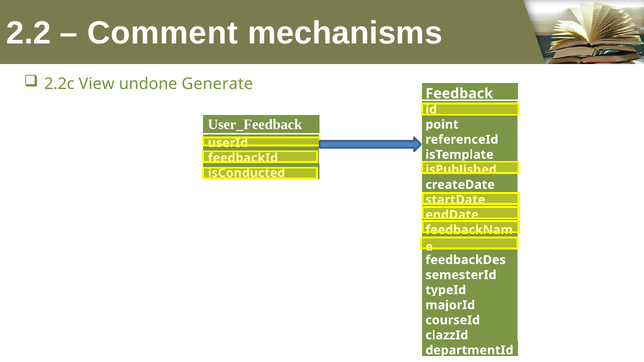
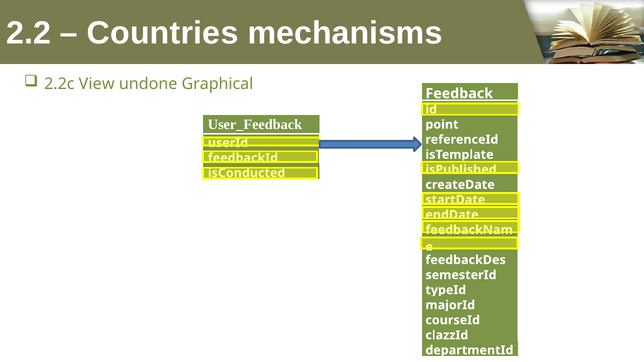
Comment: Comment -> Countries
Generate: Generate -> Graphical
